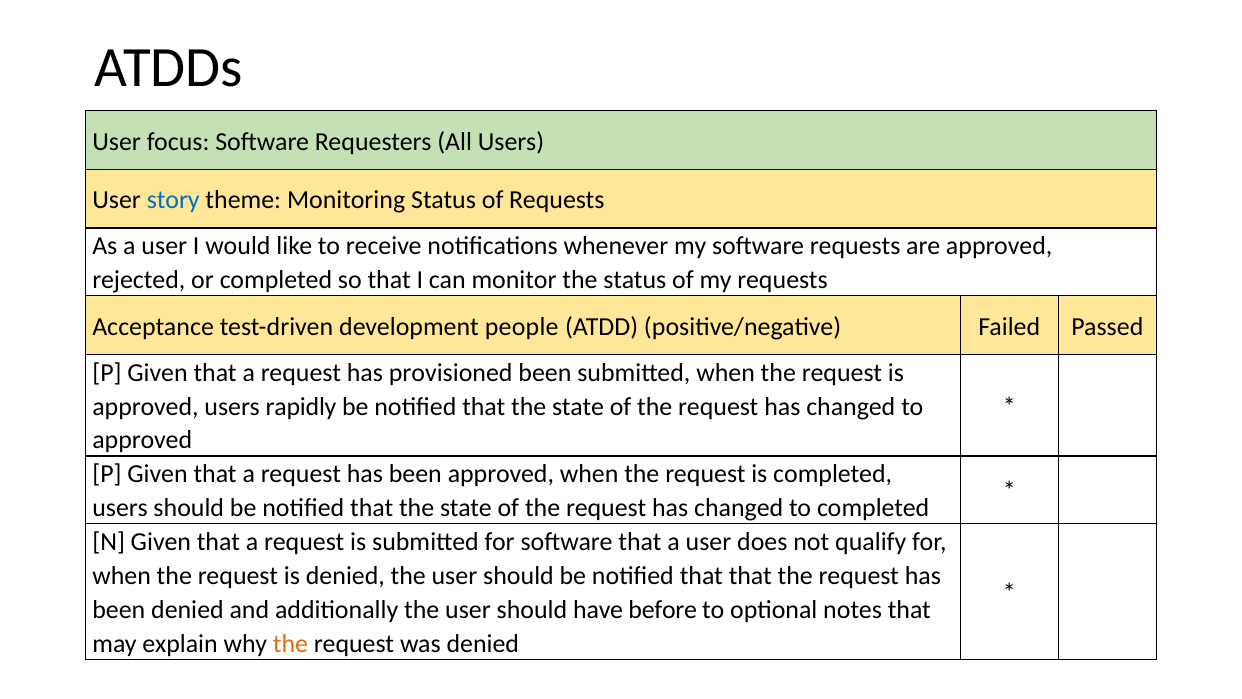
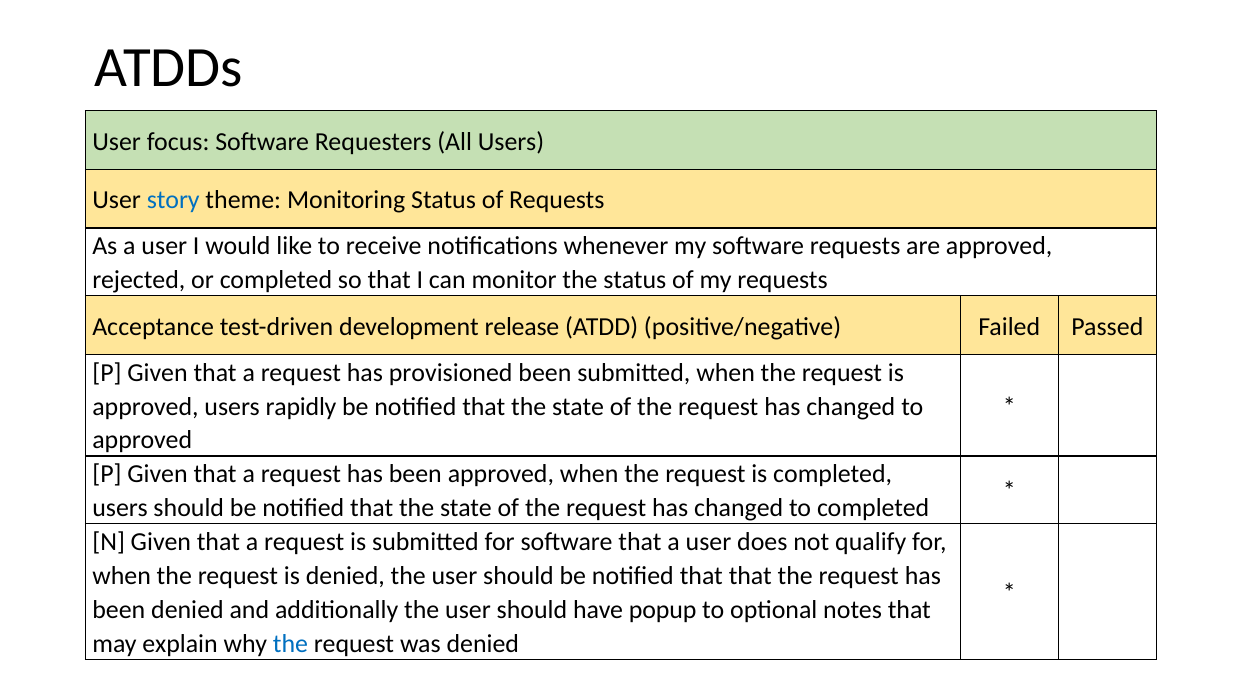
people: people -> release
before: before -> popup
the at (290, 644) colour: orange -> blue
